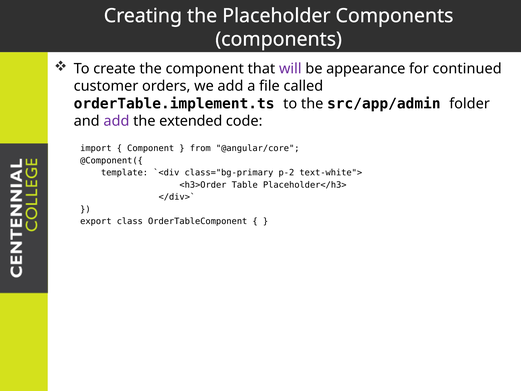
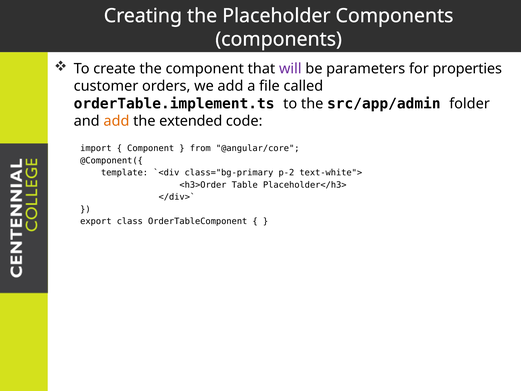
appearance: appearance -> parameters
continued: continued -> properties
add at (116, 121) colour: purple -> orange
